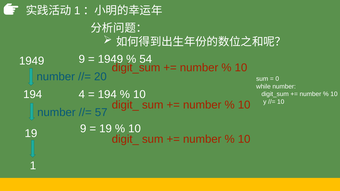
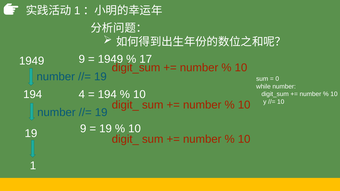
54: 54 -> 17
20 at (100, 77): 20 -> 19
57 at (101, 113): 57 -> 19
